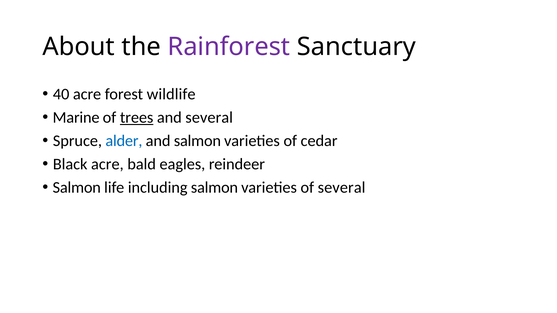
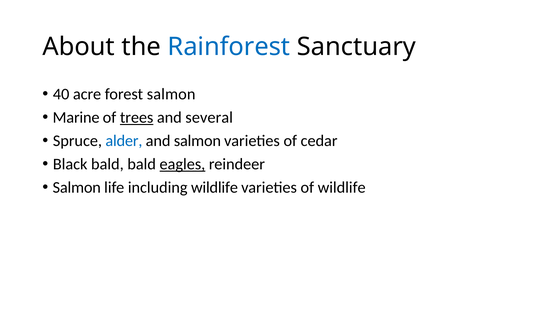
Rainforest colour: purple -> blue
forest wildlife: wildlife -> salmon
Black acre: acre -> bald
eagles underline: none -> present
including salmon: salmon -> wildlife
of several: several -> wildlife
